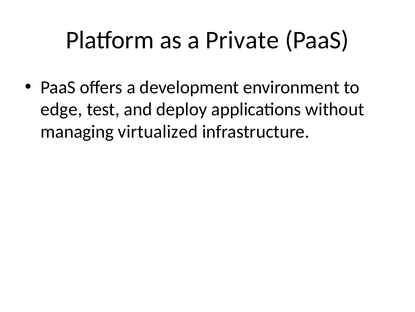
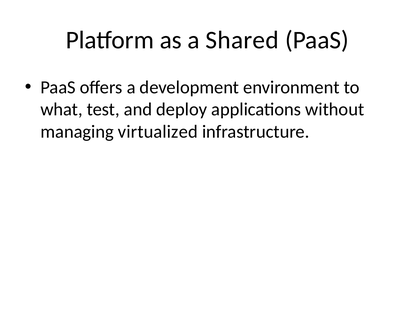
Private: Private -> Shared
edge: edge -> what
